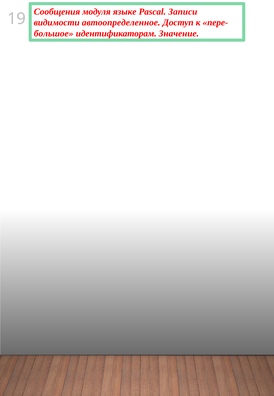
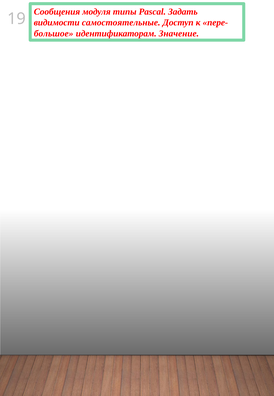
языке: языке -> типы
Записи: Записи -> Задать
автоопределенное: автоопределенное -> самостоятельные
